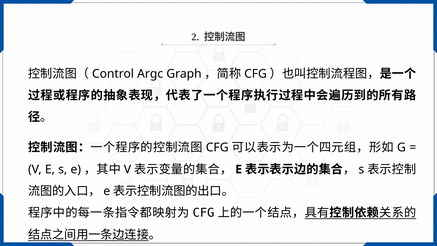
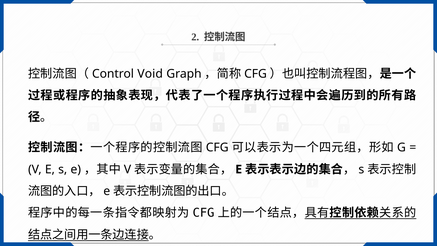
Argc: Argc -> Void
